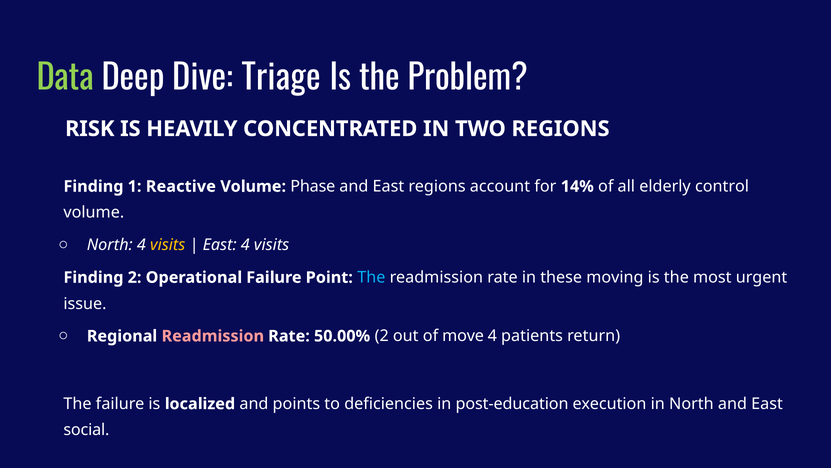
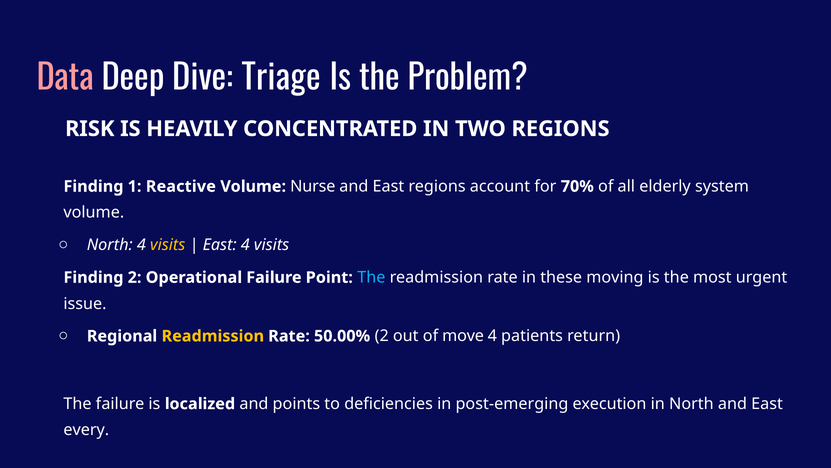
Data colour: light green -> pink
Phase: Phase -> Nurse
14%: 14% -> 70%
control: control -> system
Readmission at (213, 336) colour: pink -> yellow
post-education: post-education -> post-emerging
social: social -> every
